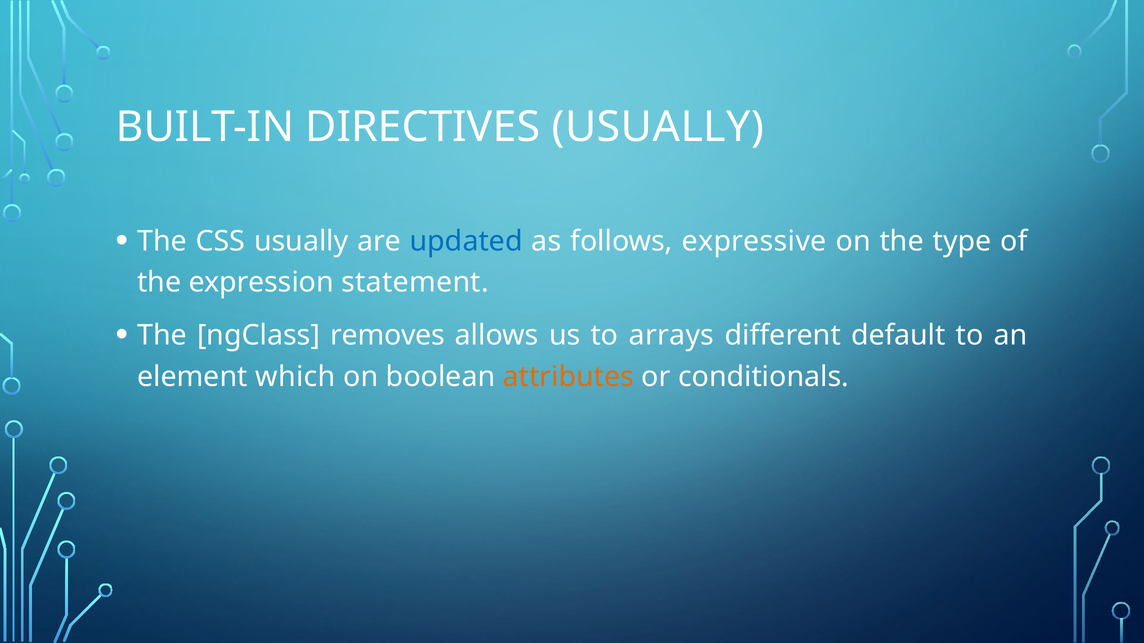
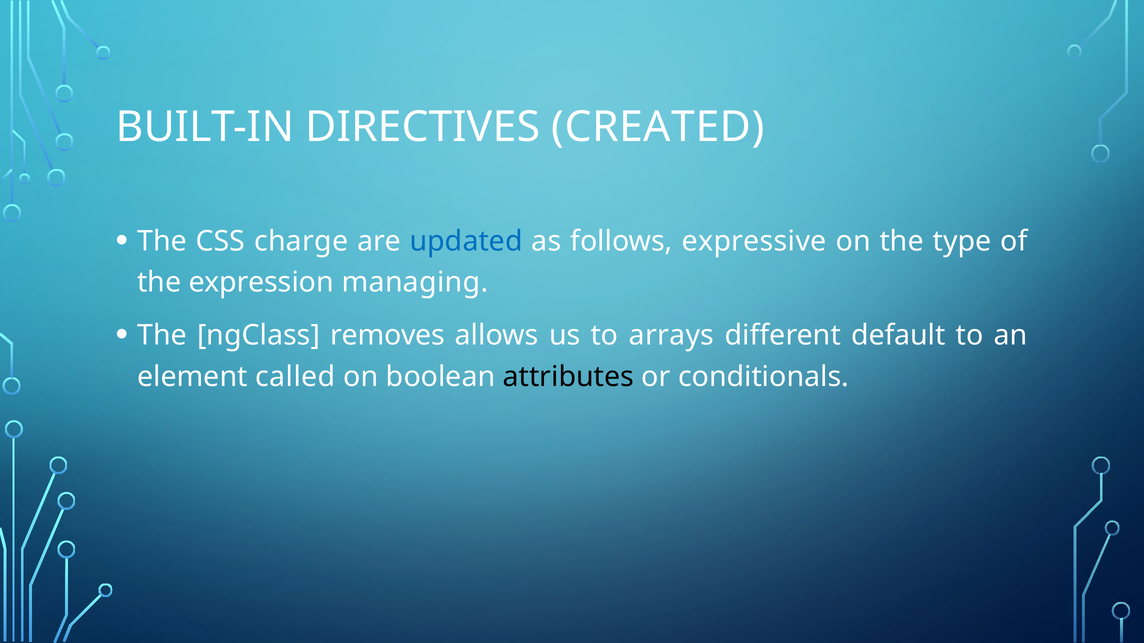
DIRECTIVES USUALLY: USUALLY -> CREATED
CSS usually: usually -> charge
statement: statement -> managing
which: which -> called
attributes colour: orange -> black
